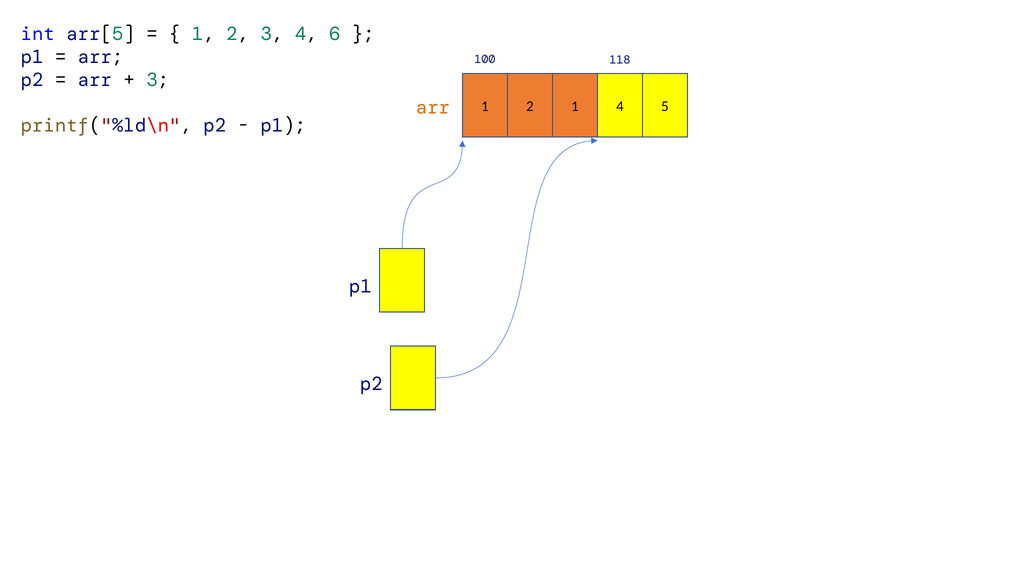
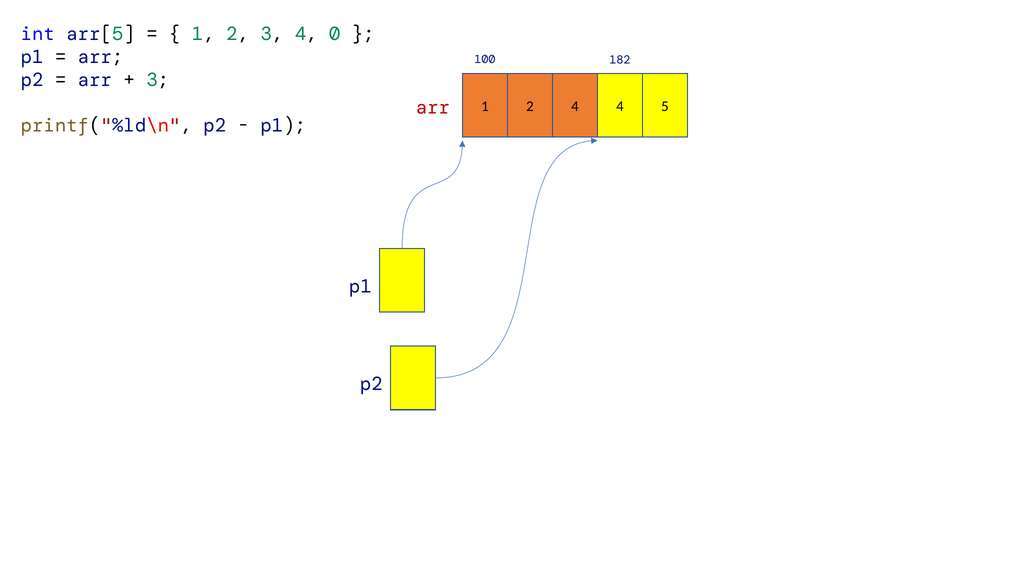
6: 6 -> 0
118: 118 -> 182
2 1: 1 -> 4
arr at (433, 108) colour: orange -> red
